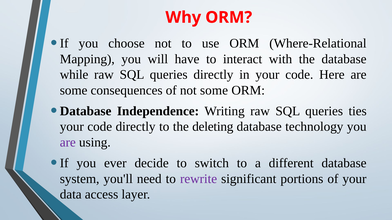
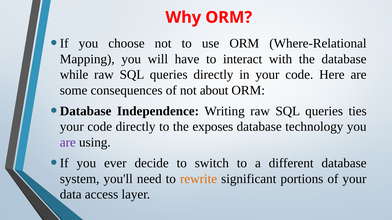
not some: some -> about
deleting: deleting -> exposes
rewrite colour: purple -> orange
